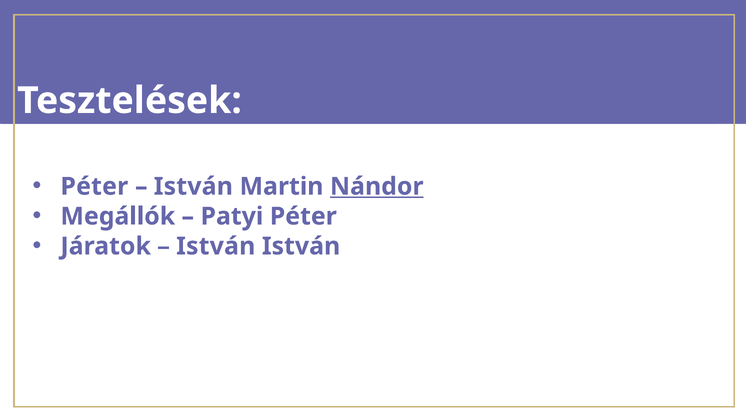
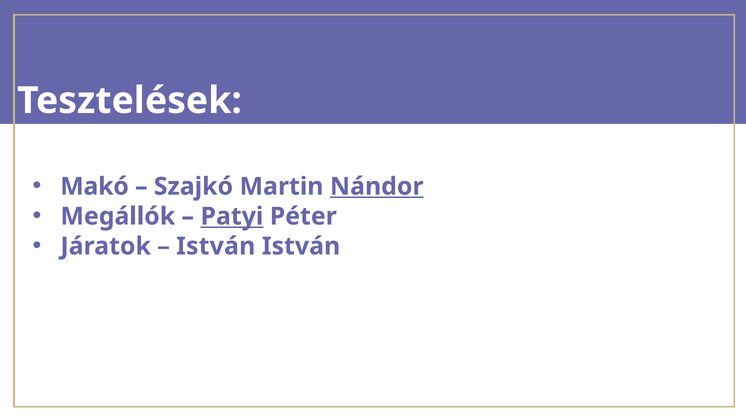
Péter at (94, 186): Péter -> Makó
István at (193, 186): István -> Szajkó
Patyi underline: none -> present
